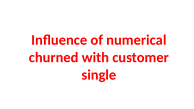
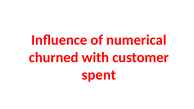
single: single -> spent
